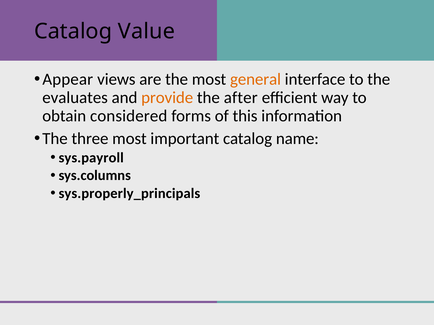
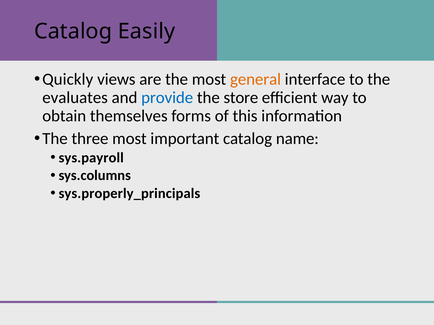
Value: Value -> Easily
Appear: Appear -> Quickly
provide colour: orange -> blue
after: after -> store
considered: considered -> themselves
